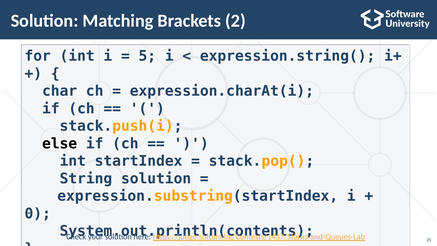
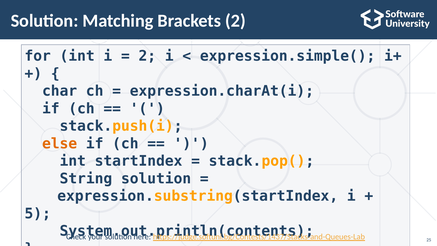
5 at (147, 56): 5 -> 2
expression.string(: expression.string( -> expression.simple(
else colour: black -> orange
0: 0 -> 5
